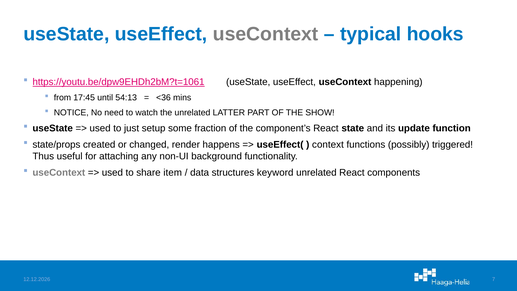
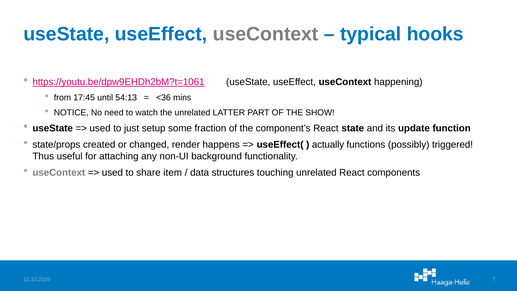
context: context -> actually
keyword: keyword -> touching
